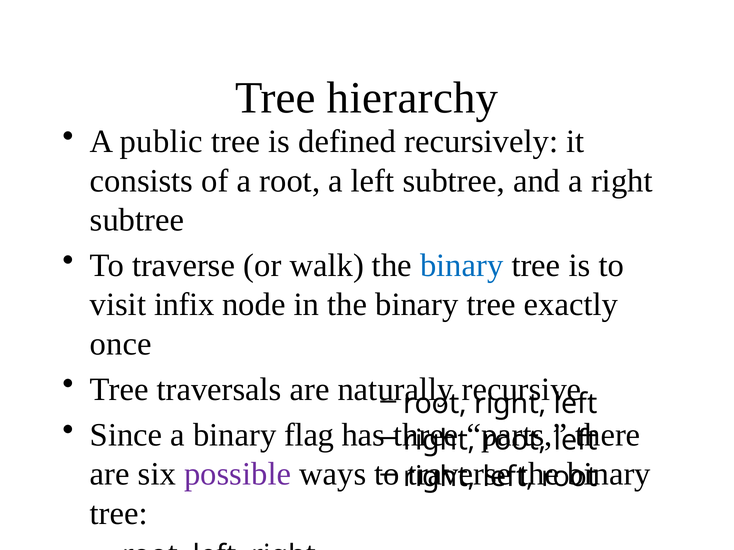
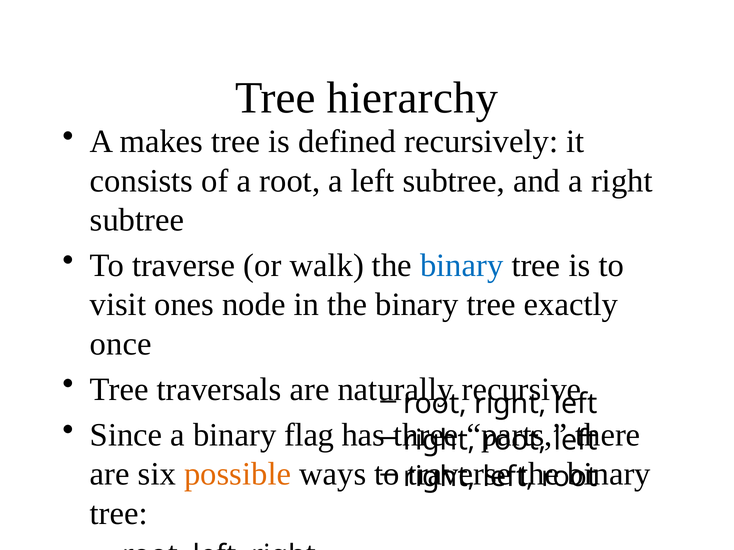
public: public -> makes
infix: infix -> ones
possible colour: purple -> orange
